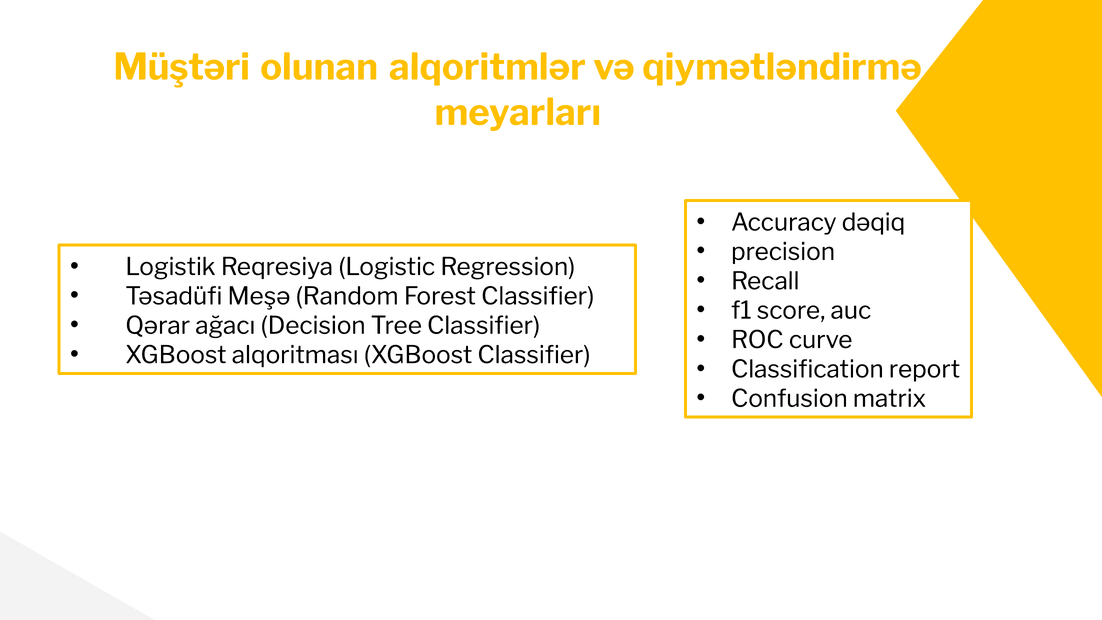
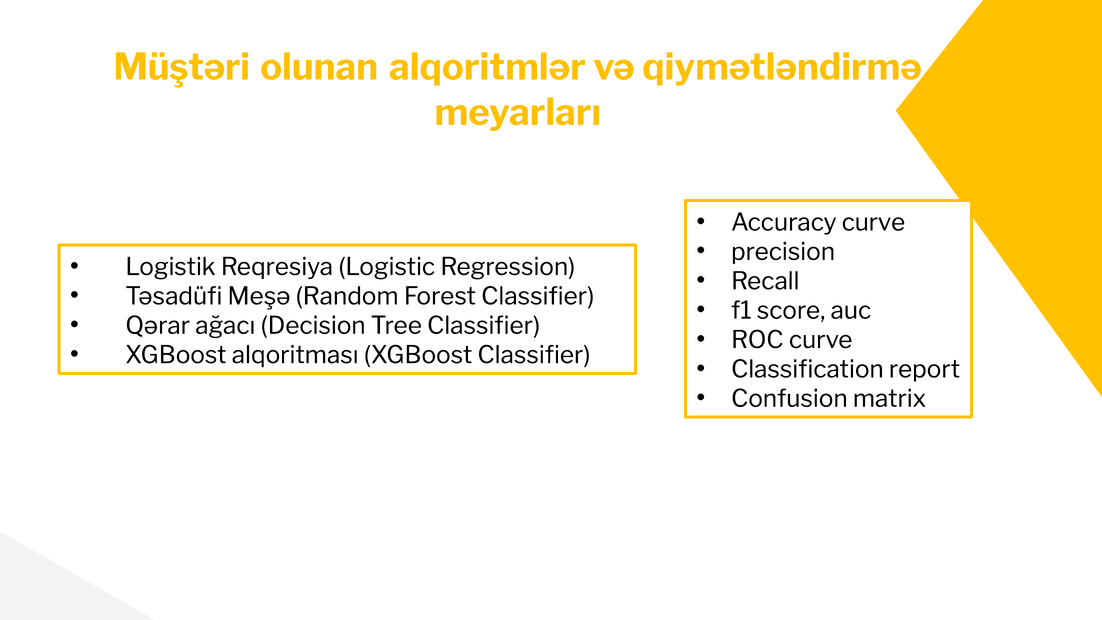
Accuracy dəqiq: dəqiq -> curve
